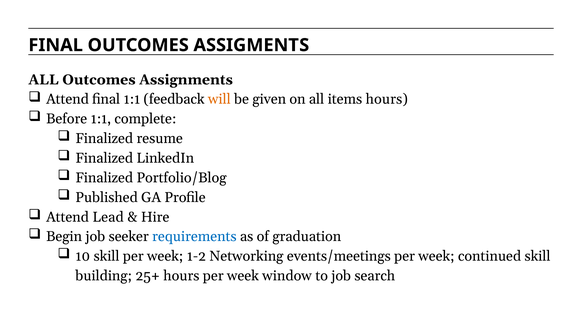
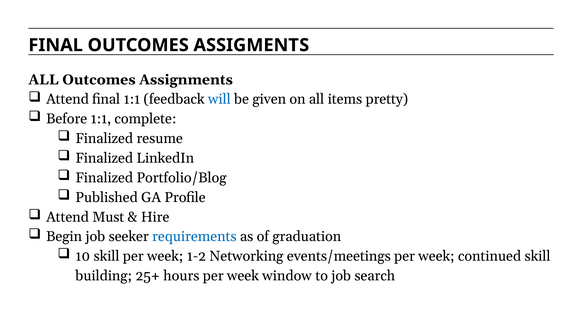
will colour: orange -> blue
items hours: hours -> pretty
Lead: Lead -> Must
